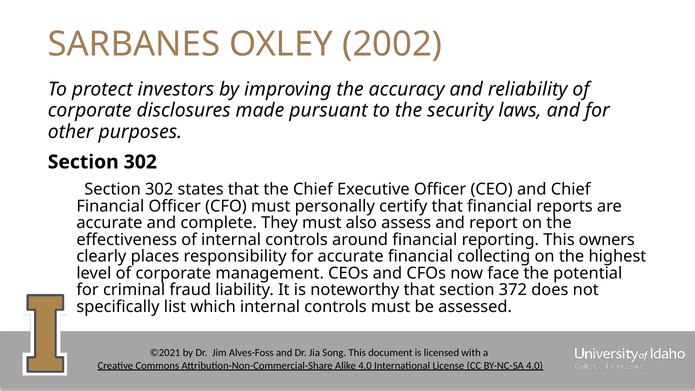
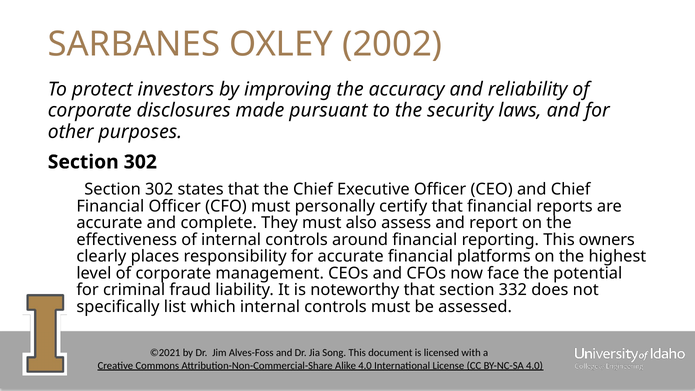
collecting: collecting -> platforms
372: 372 -> 332
